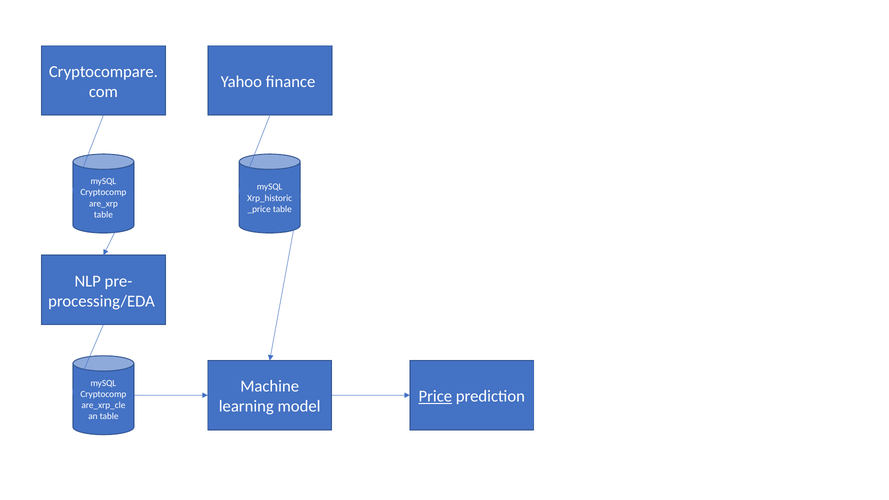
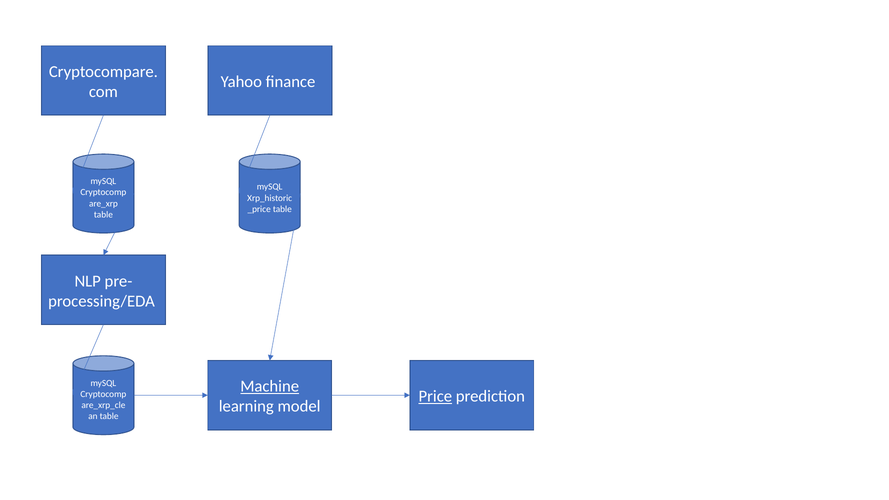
Machine underline: none -> present
